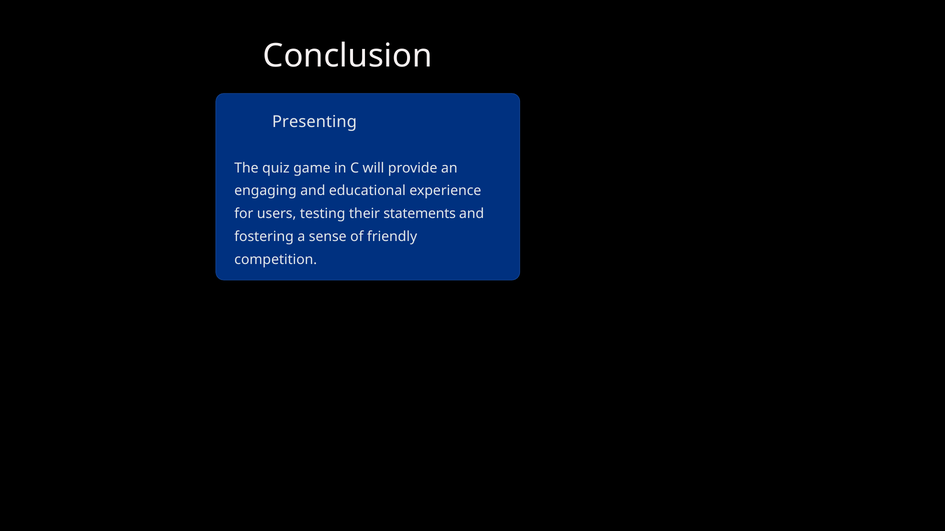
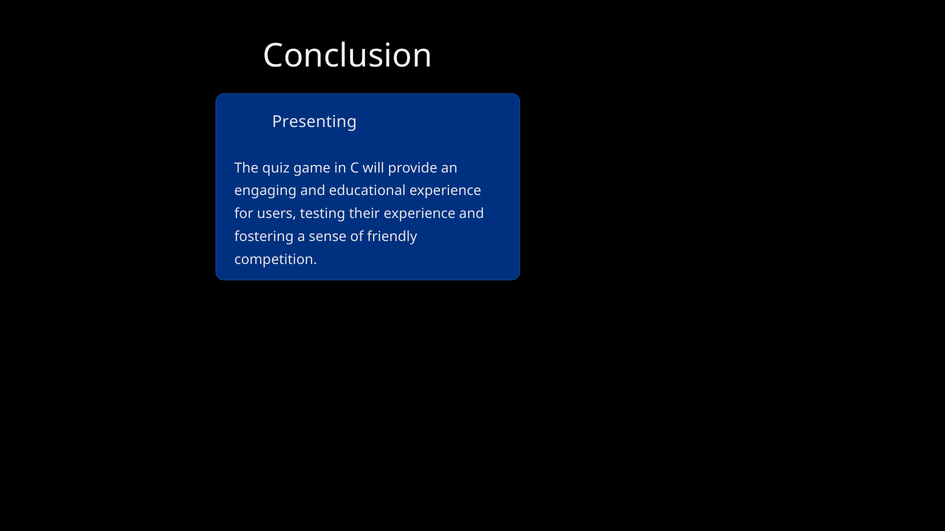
their statements: statements -> experience
